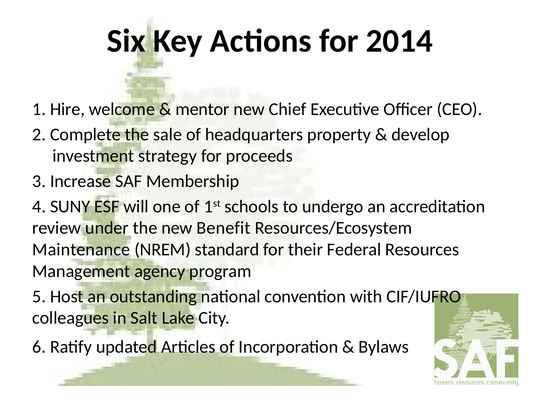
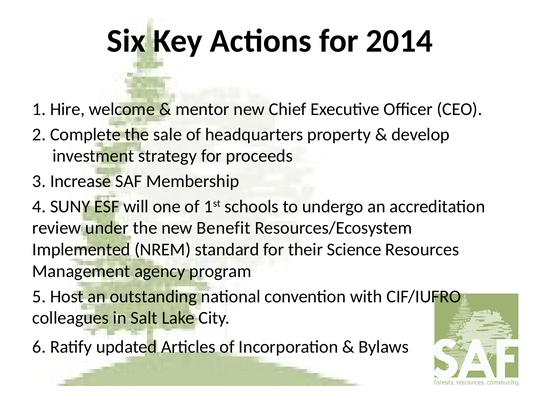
Maintenance: Maintenance -> Implemented
Federal: Federal -> Science
